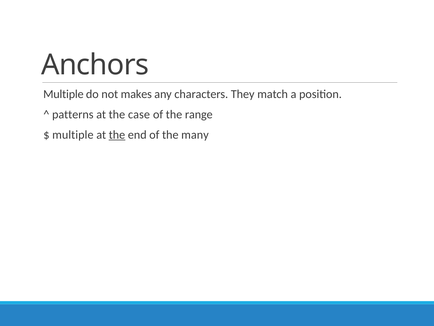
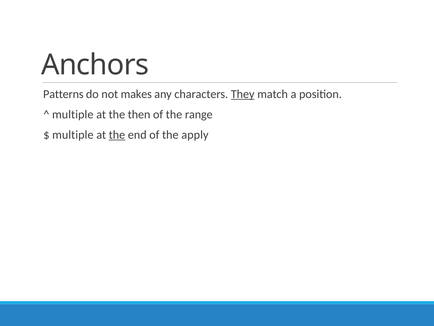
Multiple at (63, 94): Multiple -> Patterns
They underline: none -> present
patterns at (73, 114): patterns -> multiple
case: case -> then
many: many -> apply
